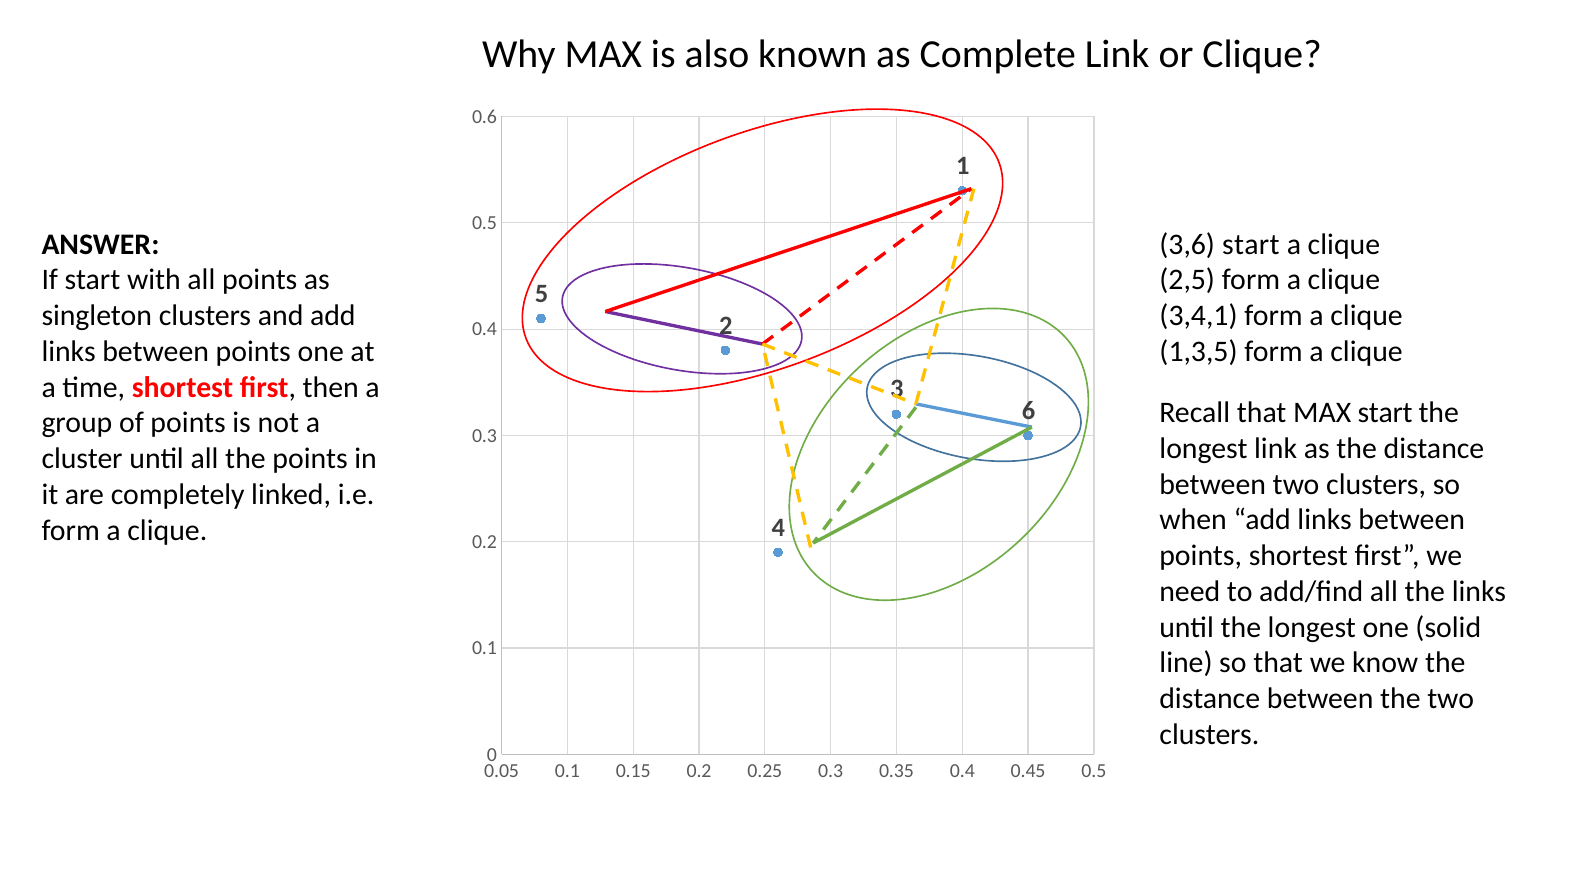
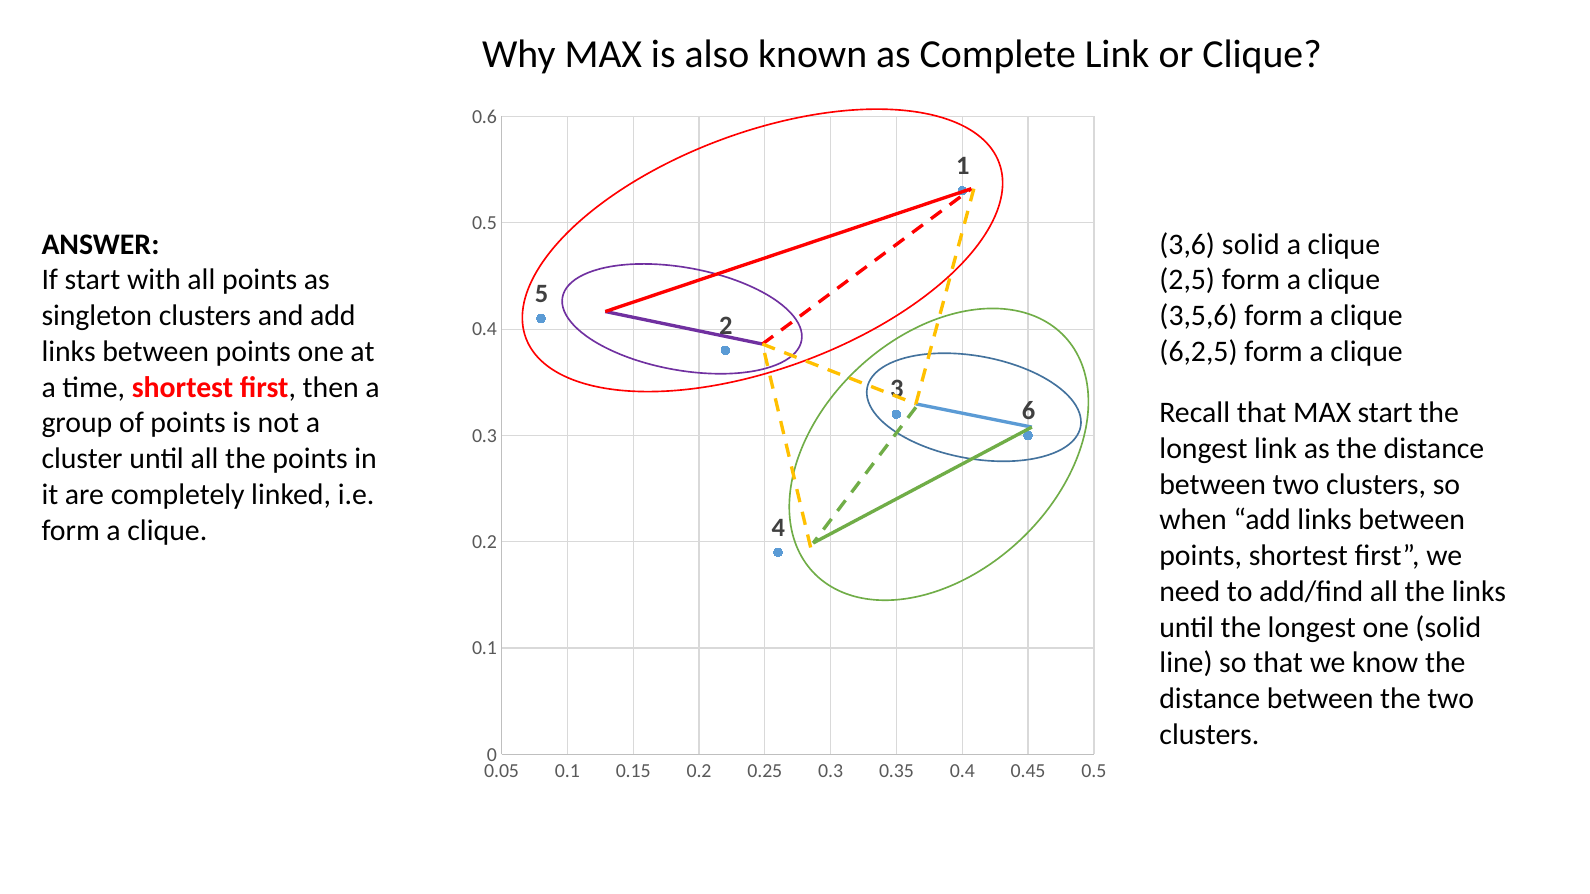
3,6 start: start -> solid
3,4,1: 3,4,1 -> 3,5,6
1,3,5: 1,3,5 -> 6,2,5
